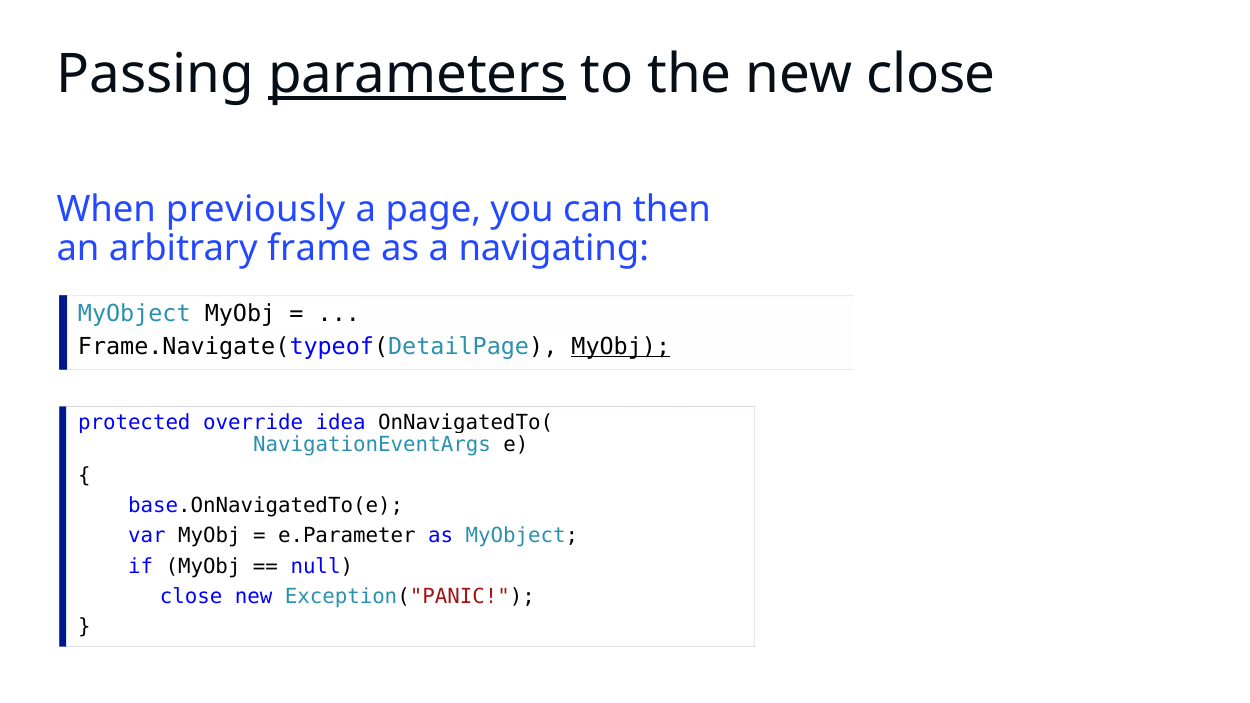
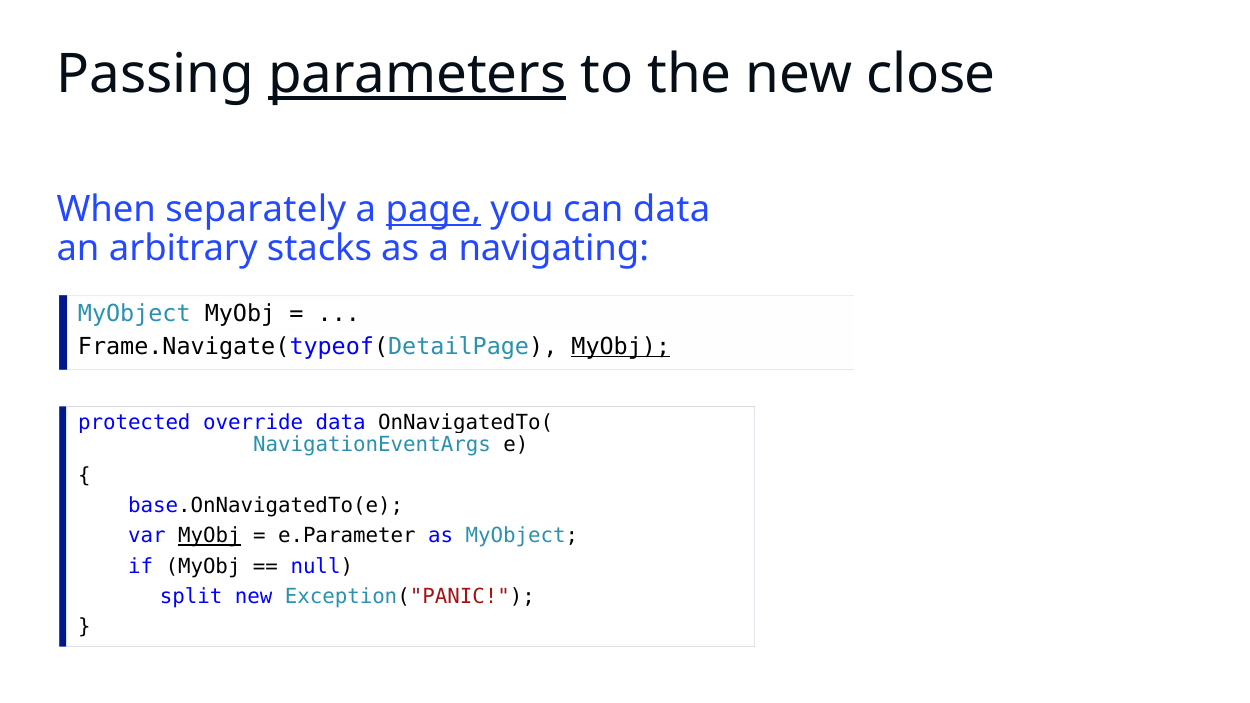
previously: previously -> separately
page underline: none -> present
can then: then -> data
frame: frame -> stacks
override idea: idea -> data
MyObj at (209, 536) underline: none -> present
close at (191, 597): close -> split
